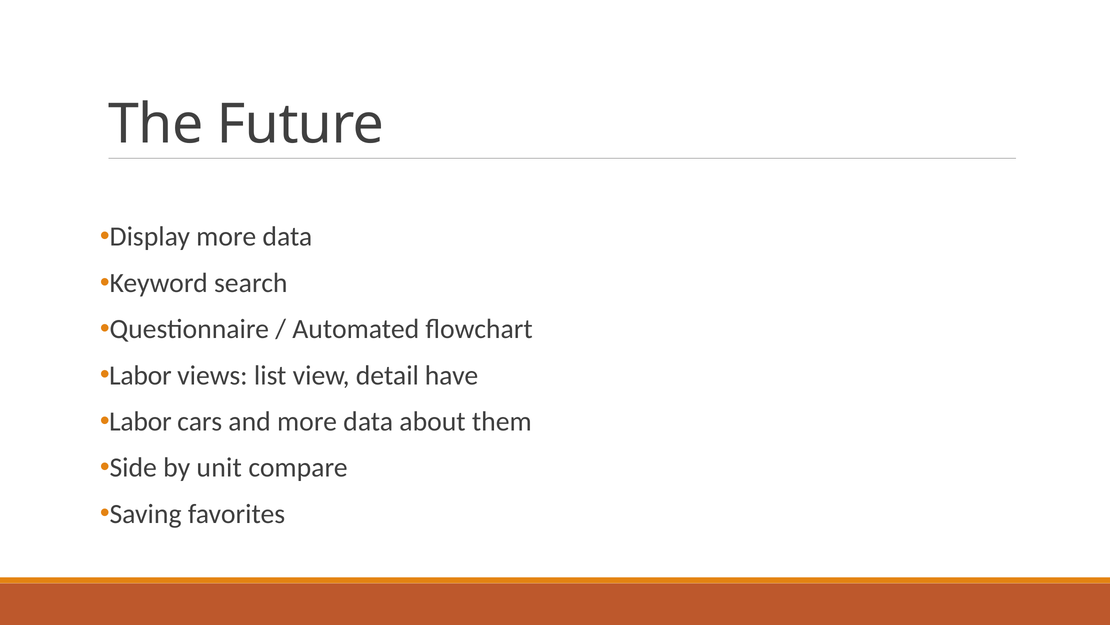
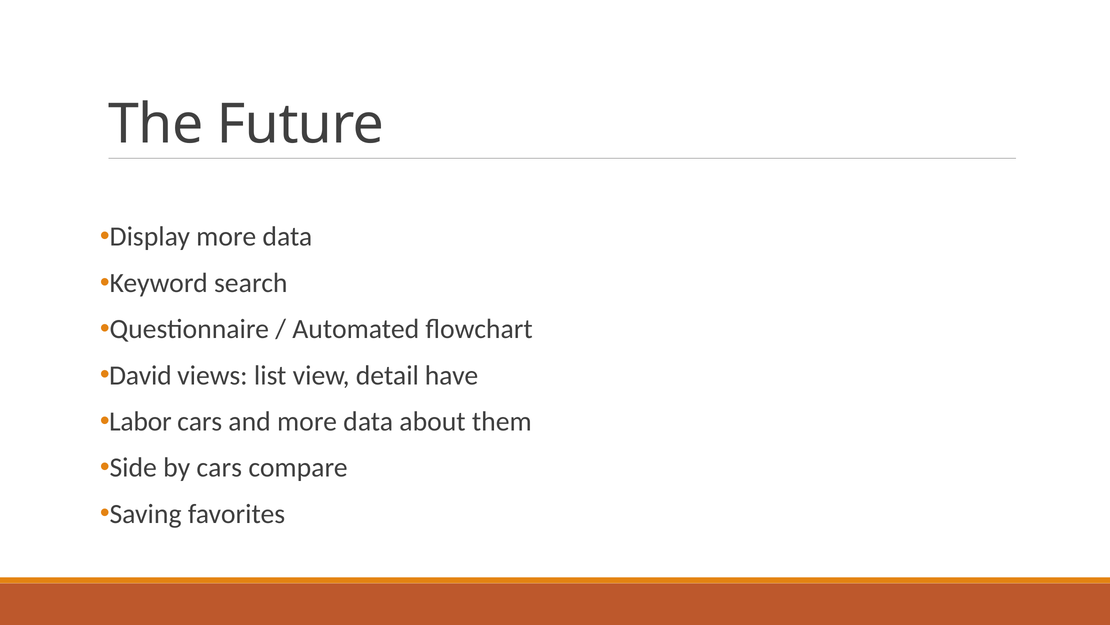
Labor at (140, 375): Labor -> David
by unit: unit -> cars
